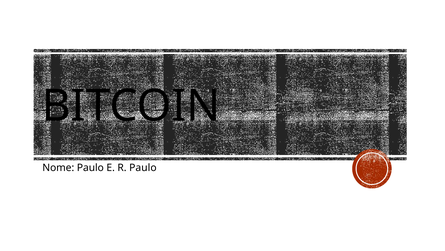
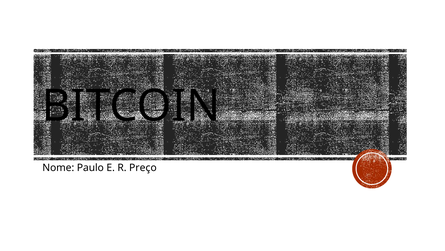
R Paulo: Paulo -> Preço
